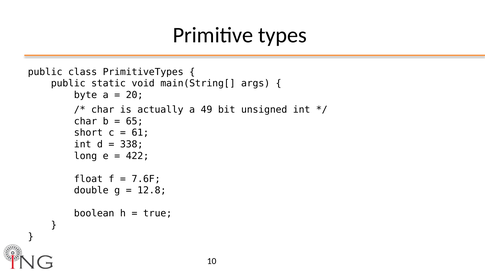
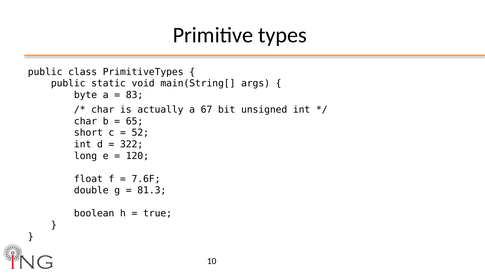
20: 20 -> 83
49: 49 -> 67
61: 61 -> 52
338: 338 -> 322
422: 422 -> 120
12.8: 12.8 -> 81.3
